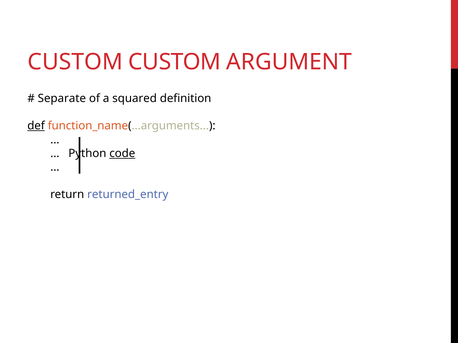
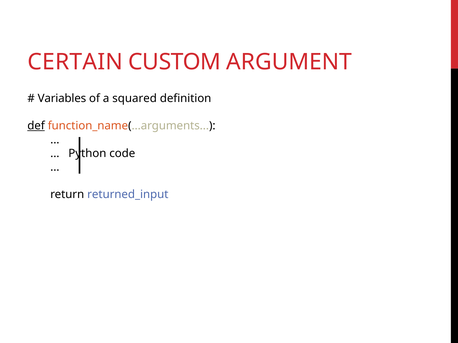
CUSTOM at (75, 62): CUSTOM -> CERTAIN
Separate: Separate -> Variables
code underline: present -> none
returned_entry: returned_entry -> returned_input
